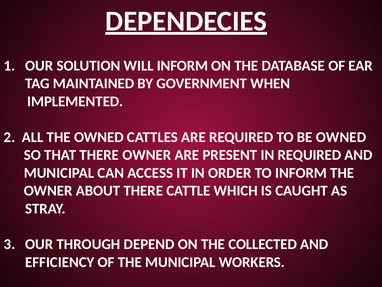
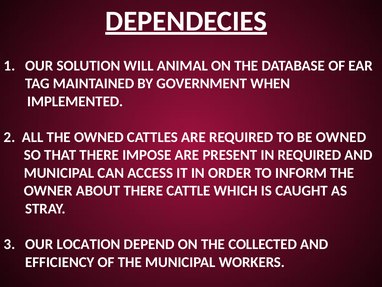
WILL INFORM: INFORM -> ANIMAL
THERE OWNER: OWNER -> IMPOSE
THROUGH: THROUGH -> LOCATION
